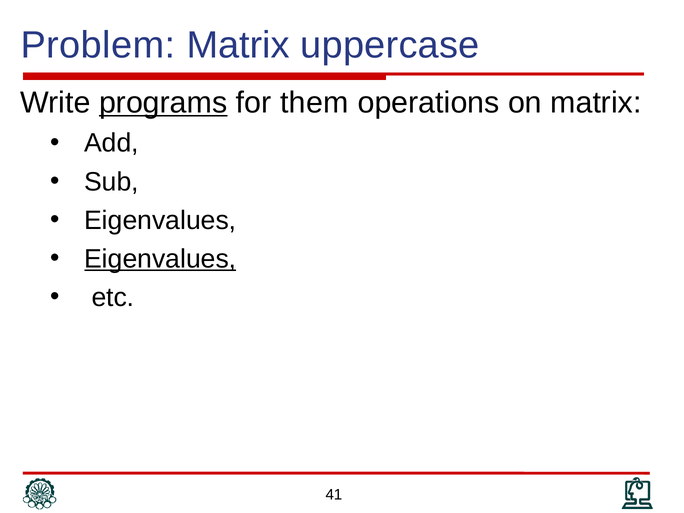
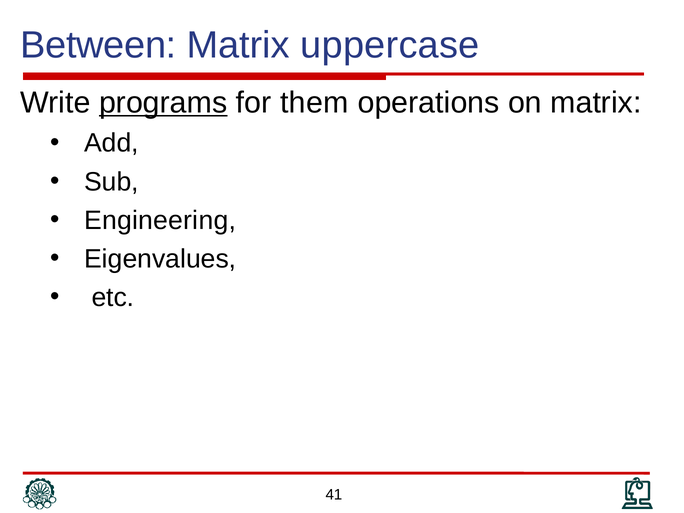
Problem: Problem -> Between
Eigenvalues at (160, 220): Eigenvalues -> Engineering
Eigenvalues at (160, 259) underline: present -> none
